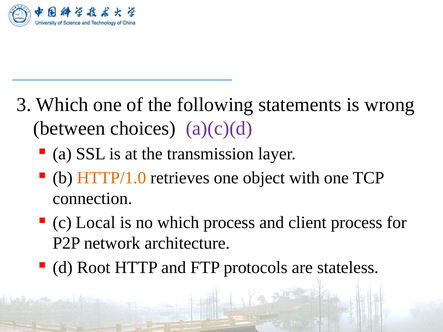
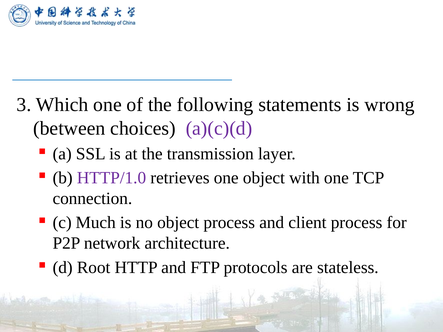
HTTP/1.0 colour: orange -> purple
Local: Local -> Much
no which: which -> object
